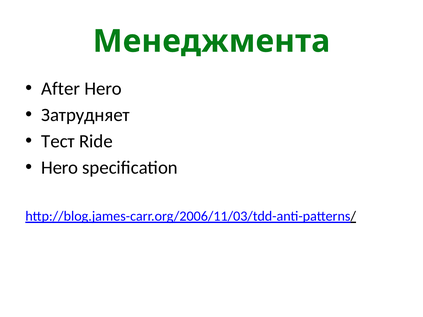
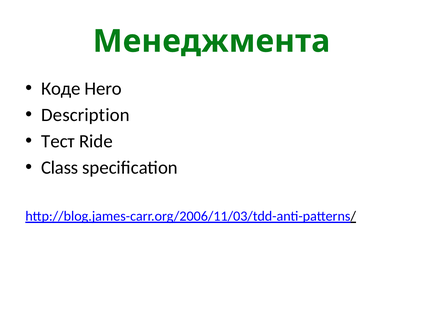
After: After -> Коде
Затрудняет: Затрудняет -> Description
Hero at (60, 168): Hero -> Class
